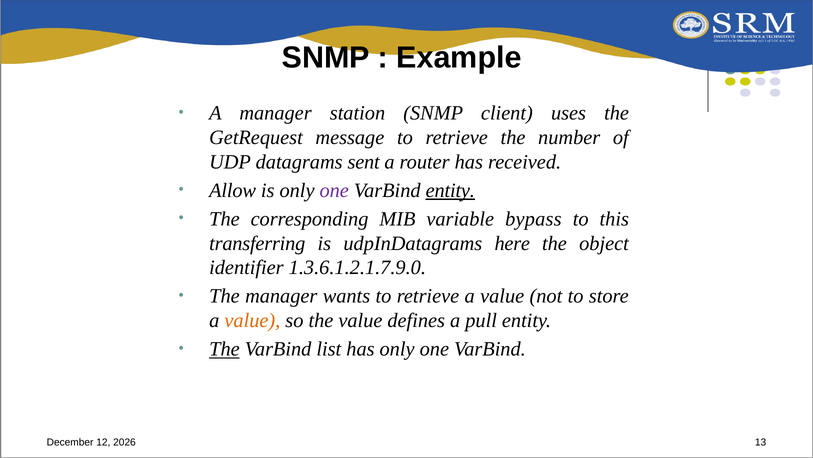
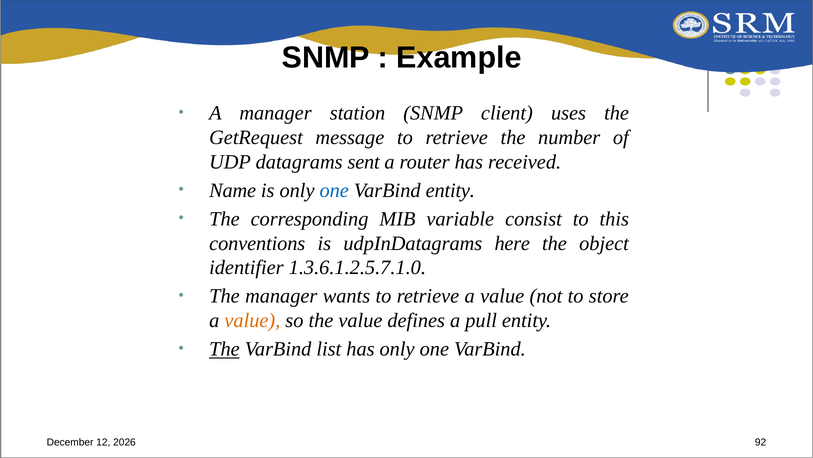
Allow: Allow -> Name
one at (334, 190) colour: purple -> blue
entity at (450, 190) underline: present -> none
bypass: bypass -> consist
transferring: transferring -> conventions
1.3.6.1.2.1.7.9.0: 1.3.6.1.2.1.7.9.0 -> 1.3.6.1.2.5.7.1.0
13: 13 -> 92
